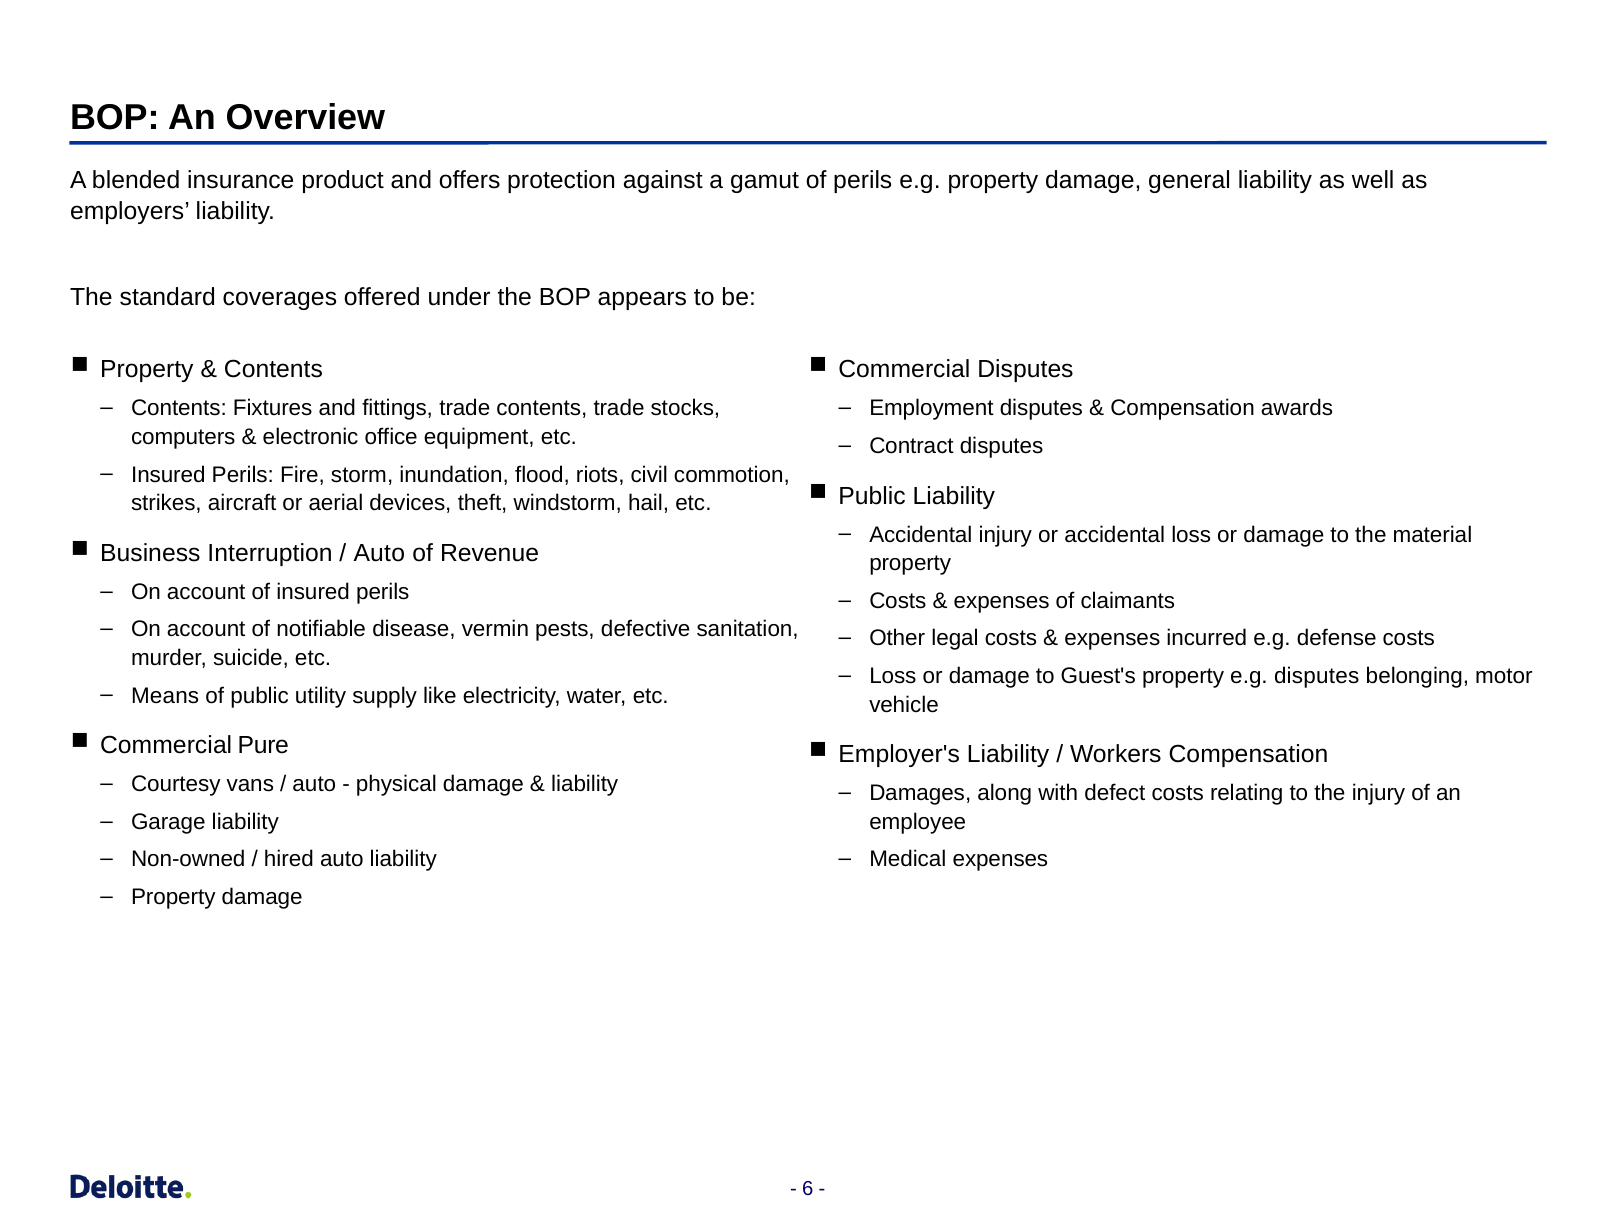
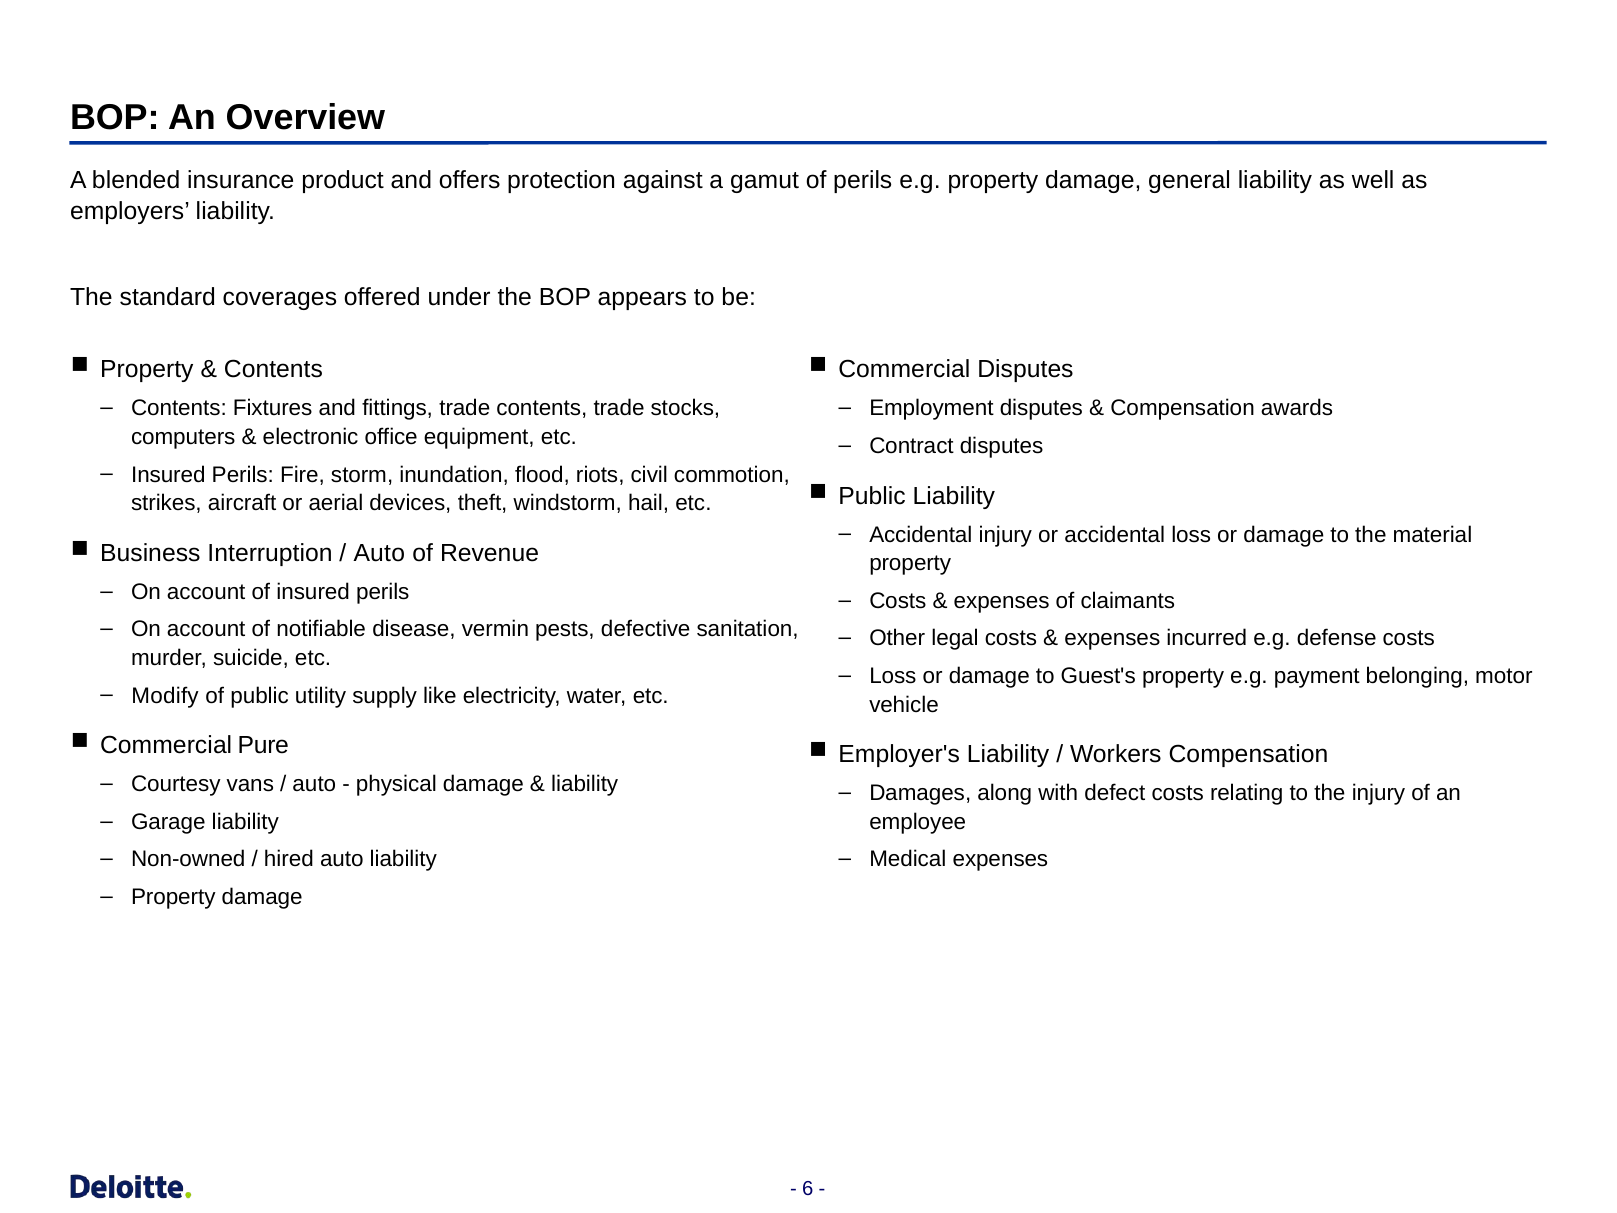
e.g disputes: disputes -> payment
Means: Means -> Modify
